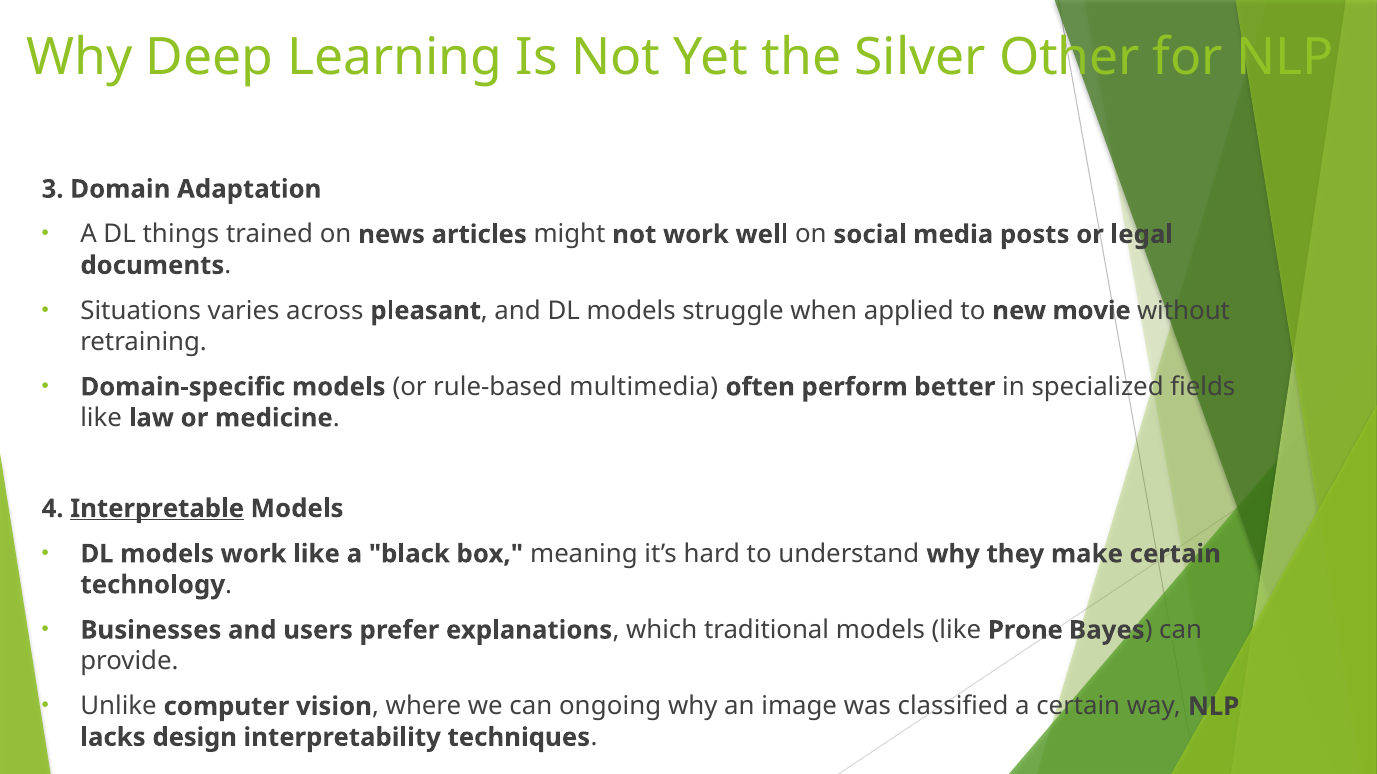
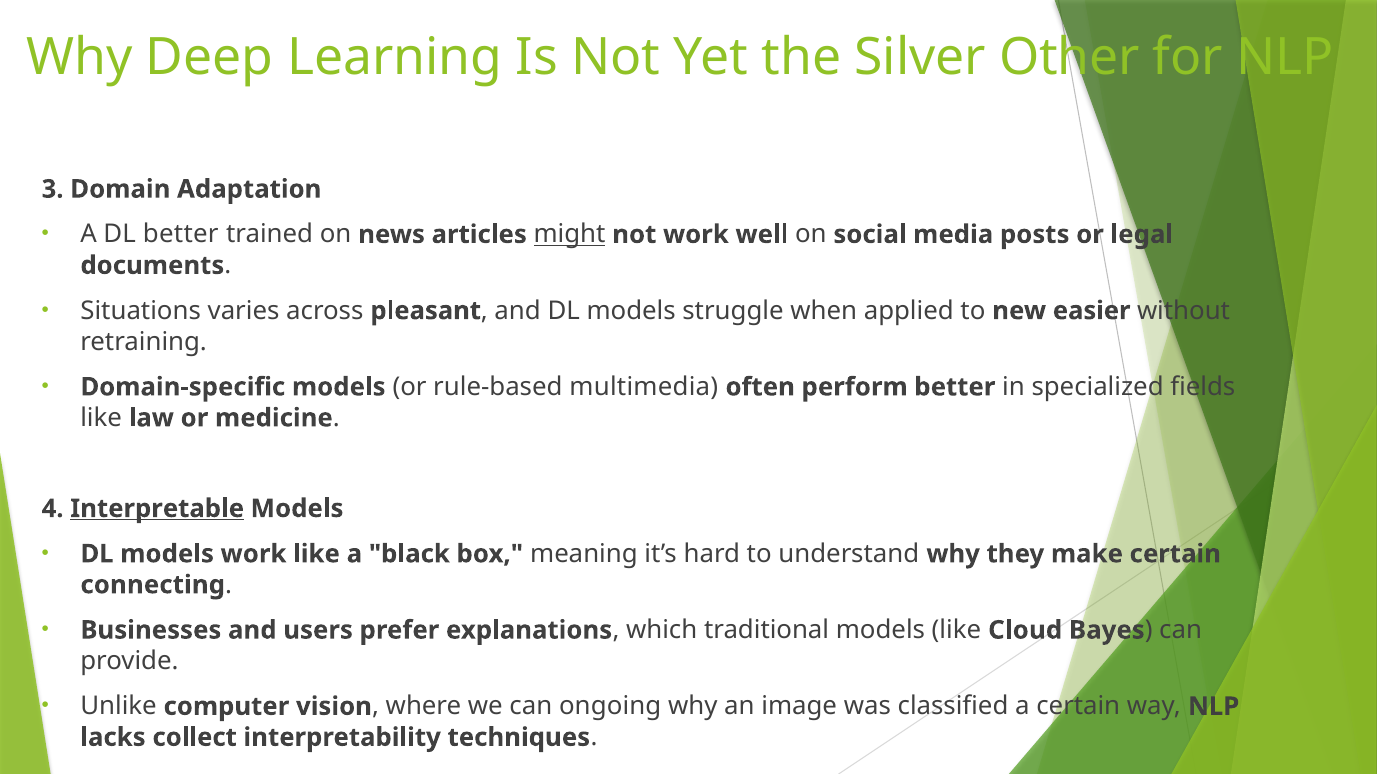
DL things: things -> better
might underline: none -> present
movie: movie -> easier
technology: technology -> connecting
Prone: Prone -> Cloud
design: design -> collect
